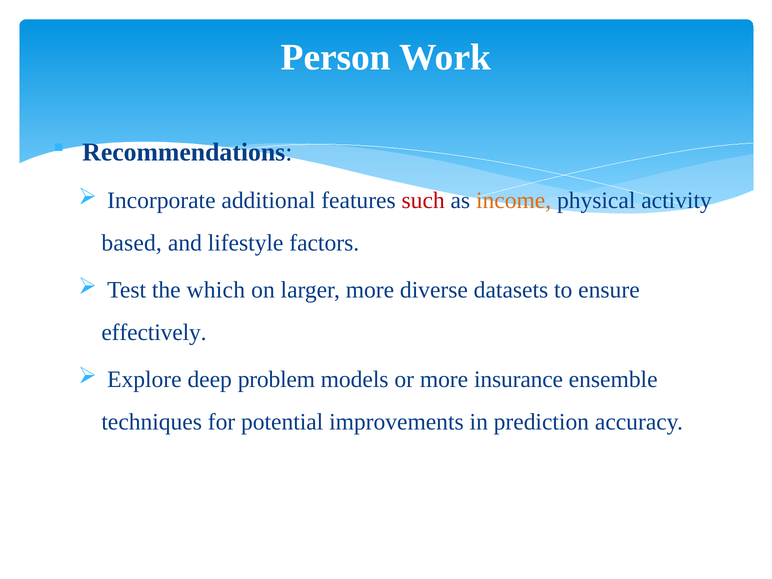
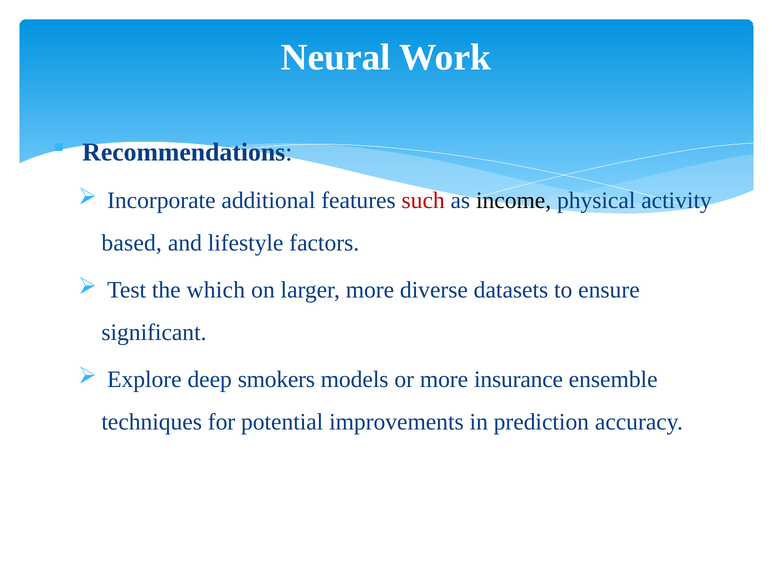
Person: Person -> Neural
income colour: orange -> black
effectively: effectively -> significant
problem: problem -> smokers
